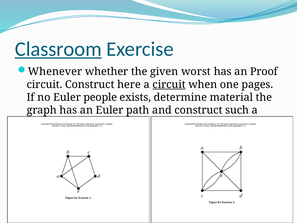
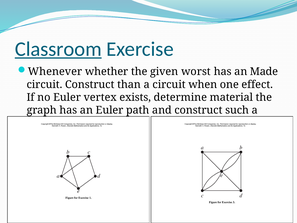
Proof: Proof -> Made
here: here -> than
circuit at (169, 84) underline: present -> none
pages: pages -> effect
people: people -> vertex
